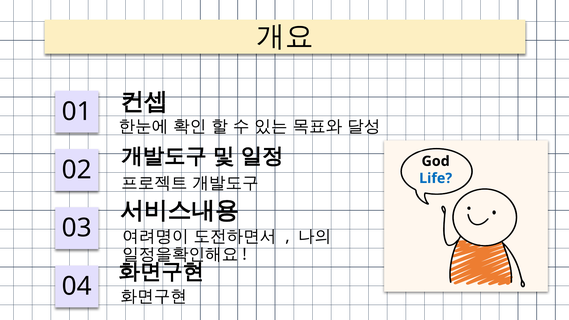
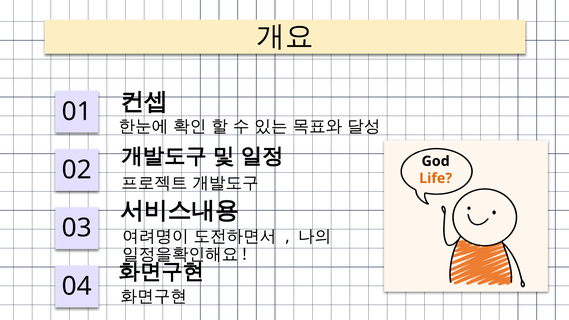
Life colour: blue -> orange
